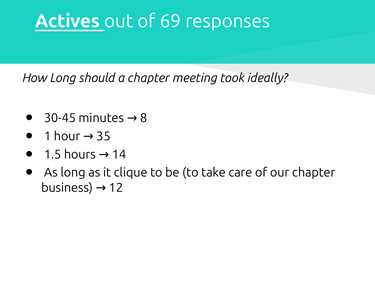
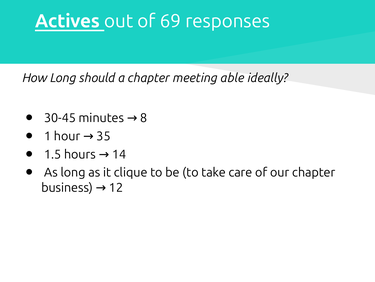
took: took -> able
